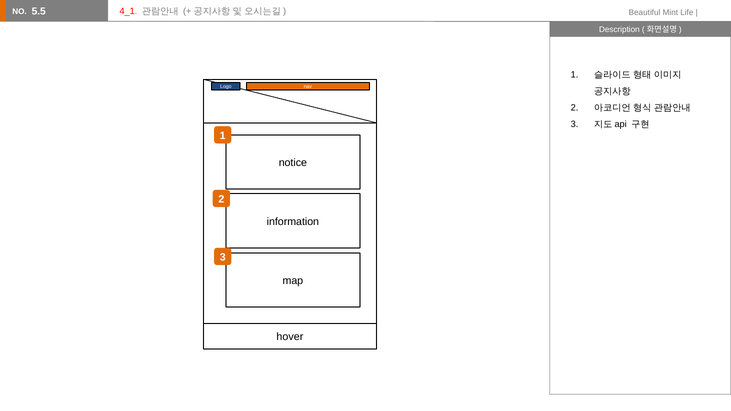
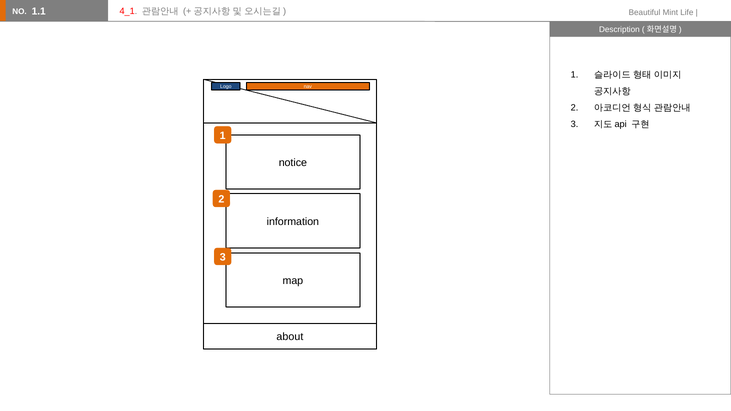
5.5: 5.5 -> 1.1
hover: hover -> about
